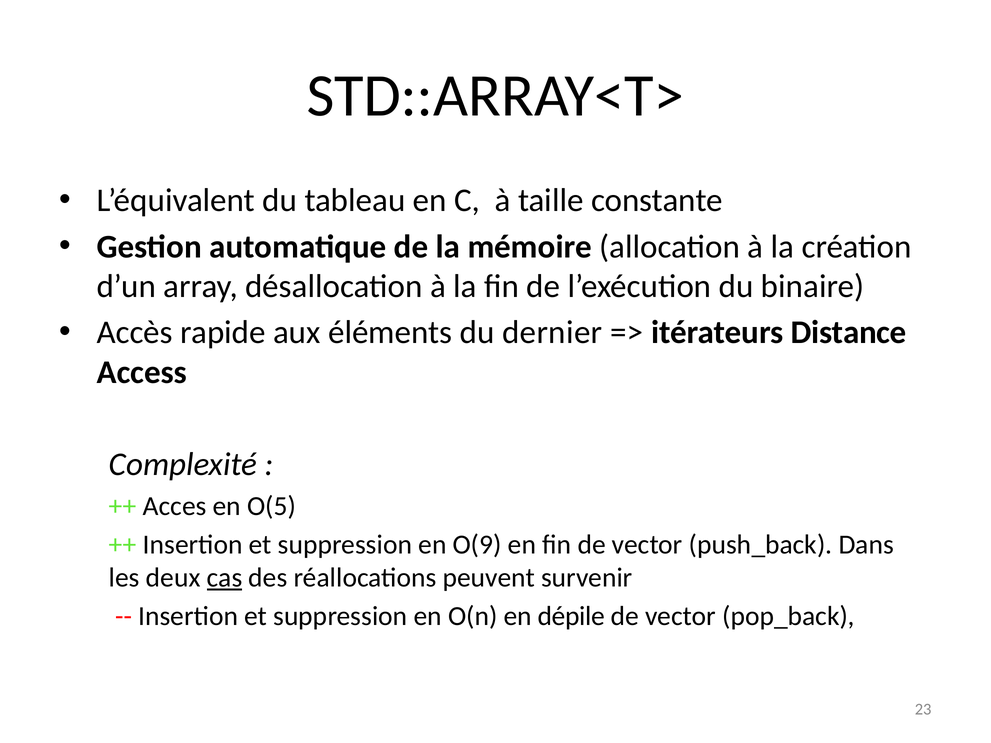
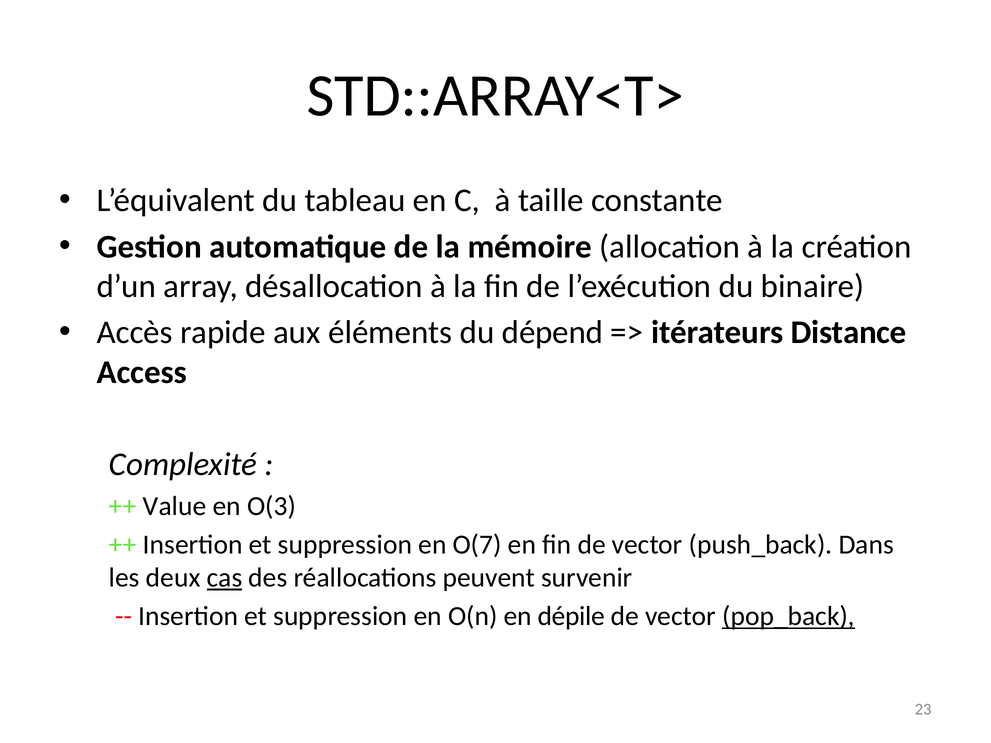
dernier: dernier -> dépend
Acces: Acces -> Value
O(5: O(5 -> O(3
O(9: O(9 -> O(7
pop_back underline: none -> present
